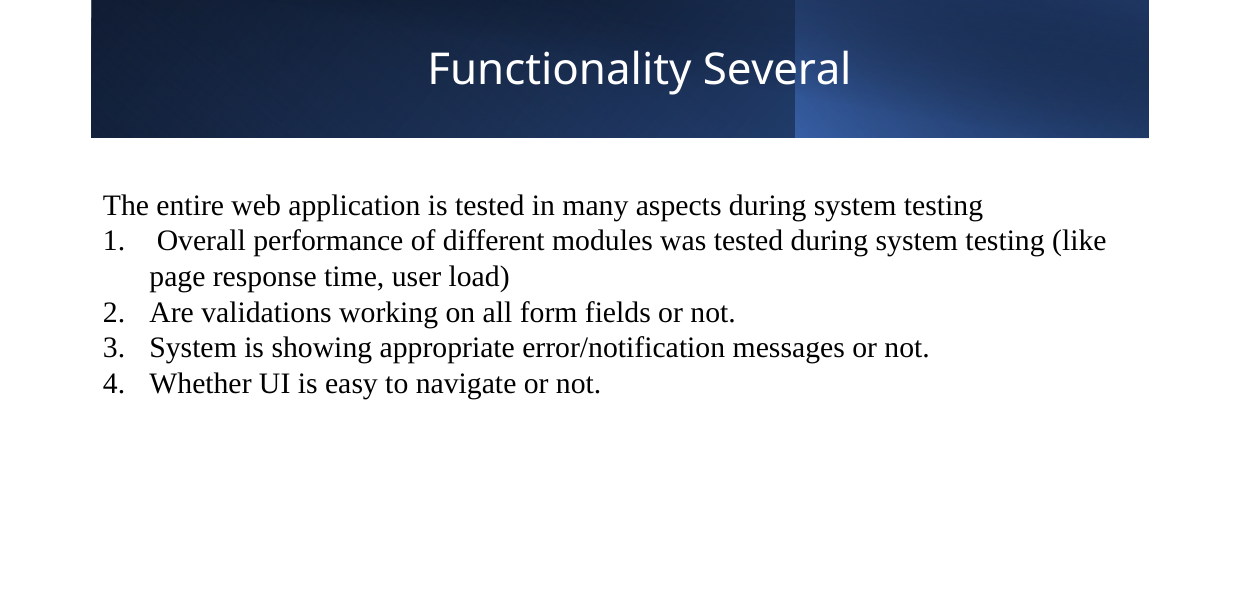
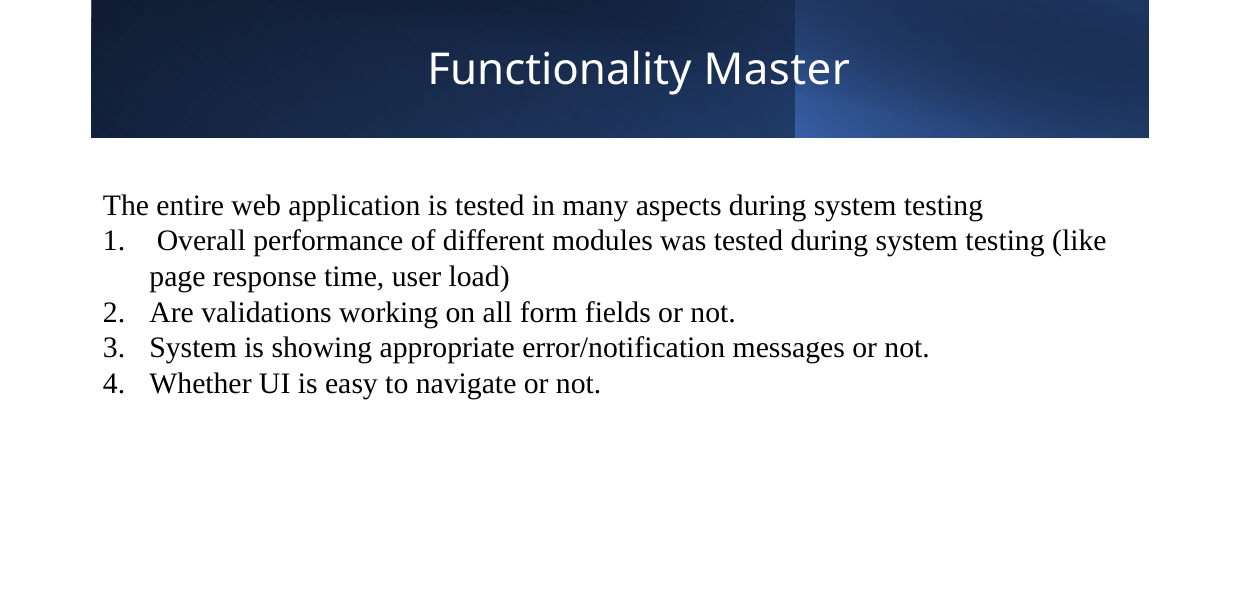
Several: Several -> Master
